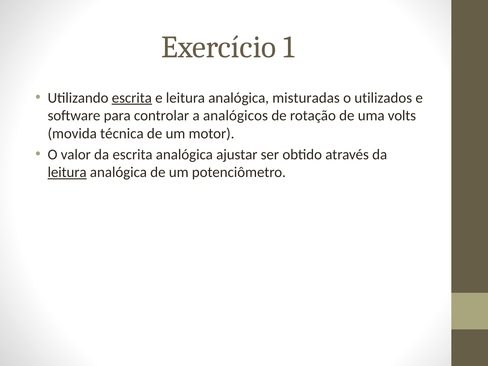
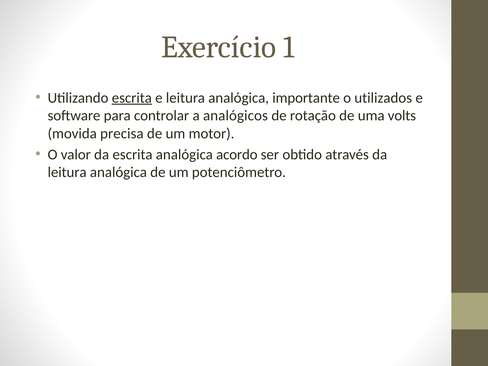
misturadas: misturadas -> importante
técnica: técnica -> precisa
ajustar: ajustar -> acordo
leitura at (67, 172) underline: present -> none
